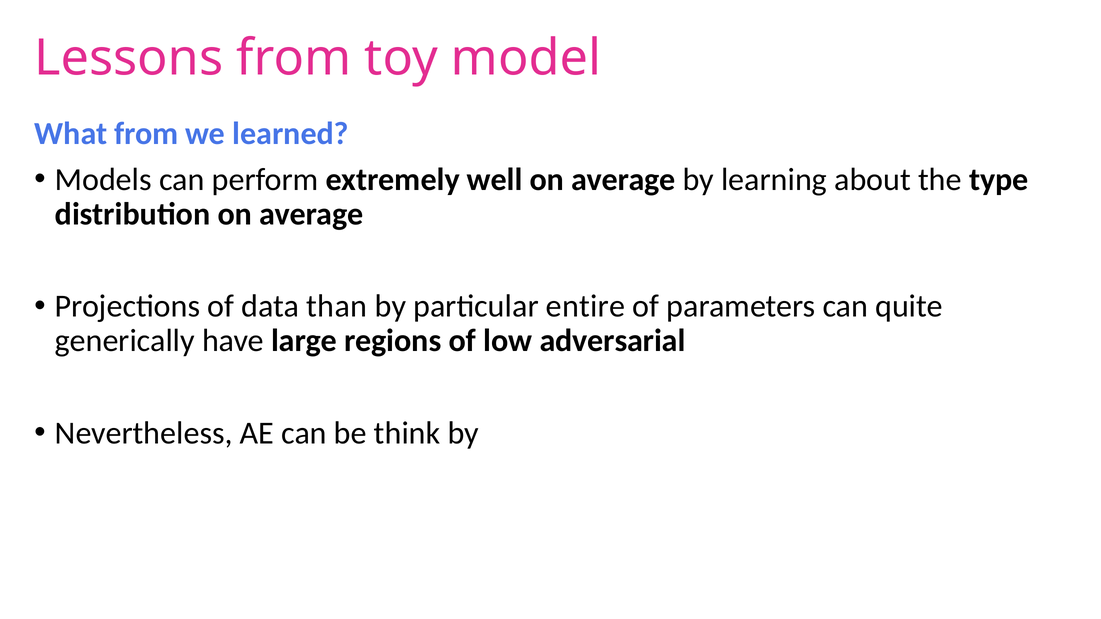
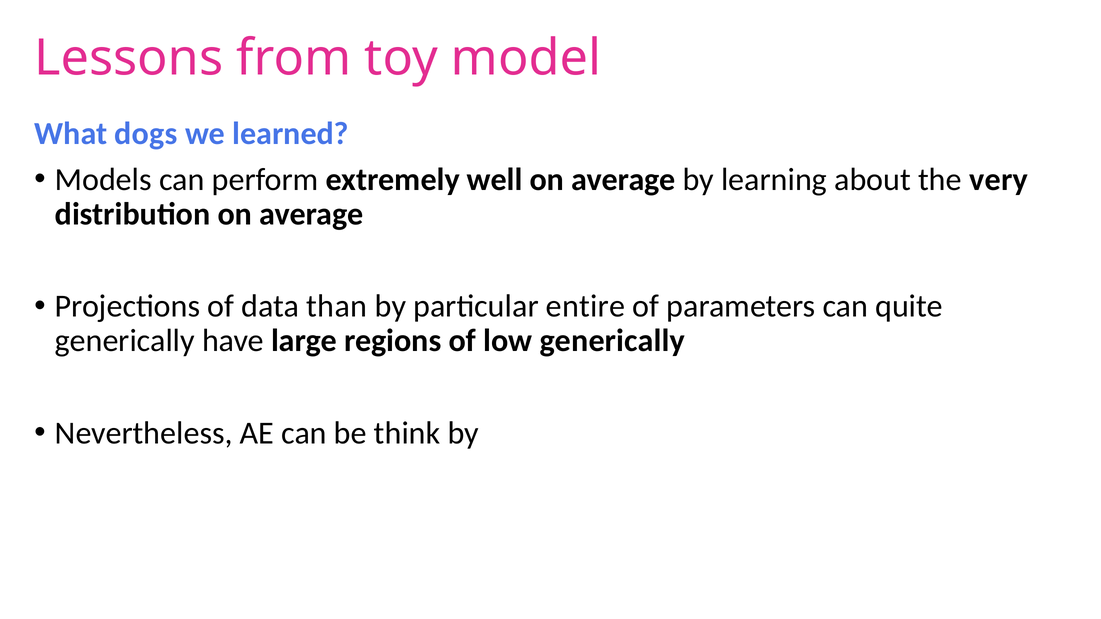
What from: from -> dogs
type: type -> very
low adversarial: adversarial -> generically
